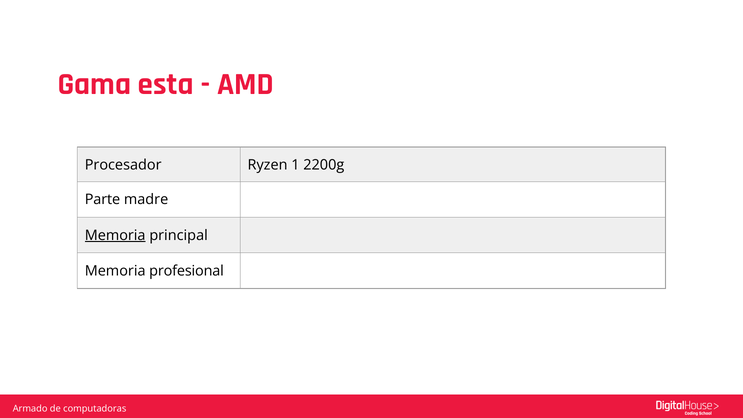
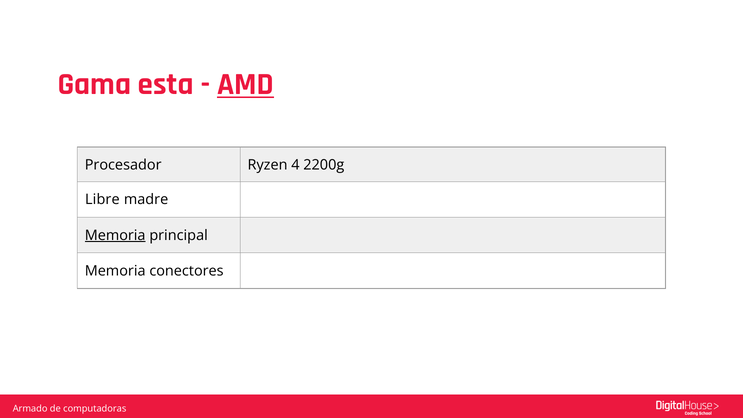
AMD underline: none -> present
1: 1 -> 4
Parte: Parte -> Libre
profesional: profesional -> conectores
